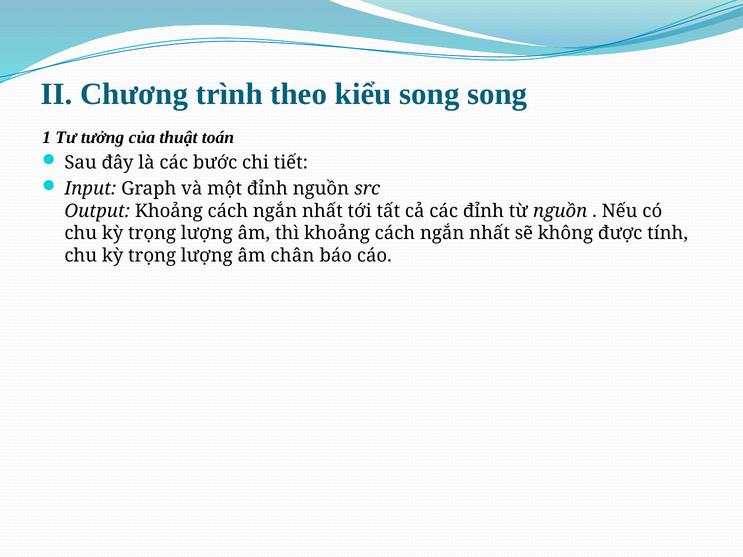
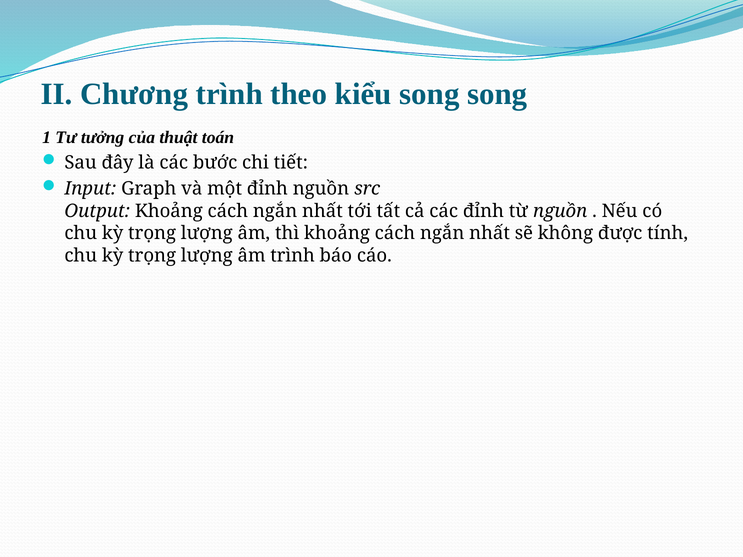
âm chân: chân -> trình
